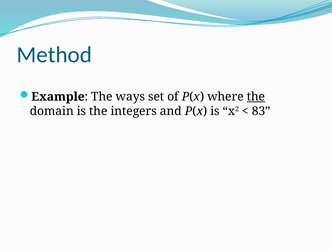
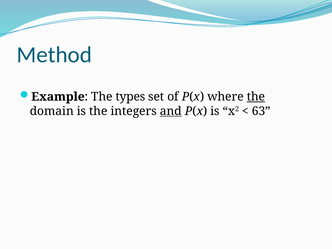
ways: ways -> types
and underline: none -> present
83: 83 -> 63
